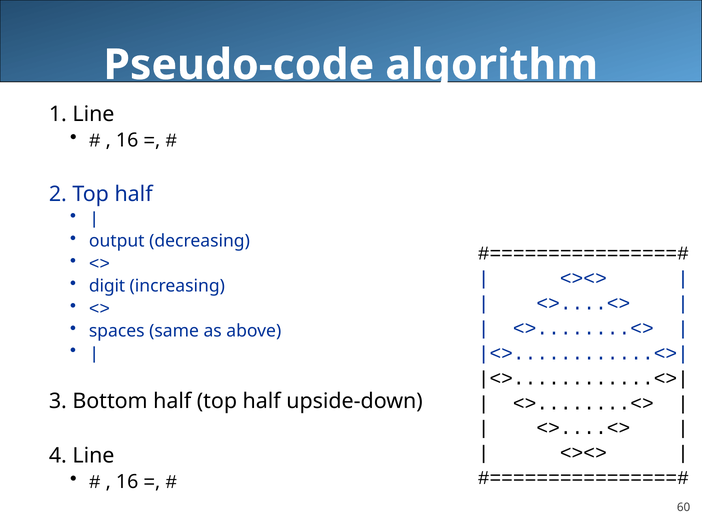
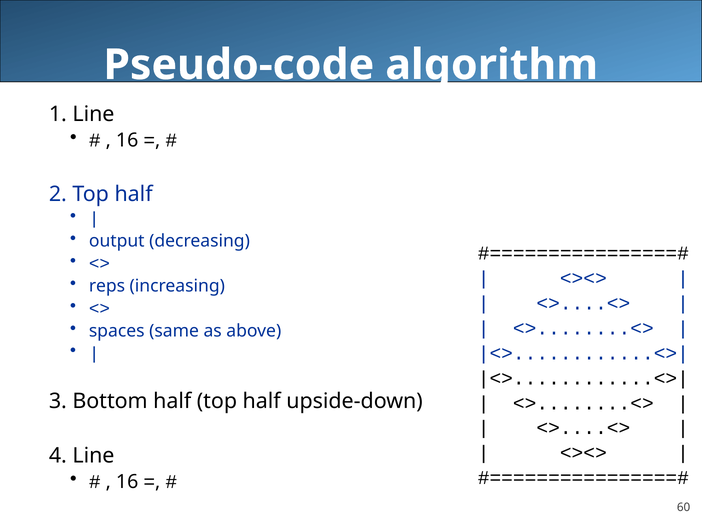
digit: digit -> reps
